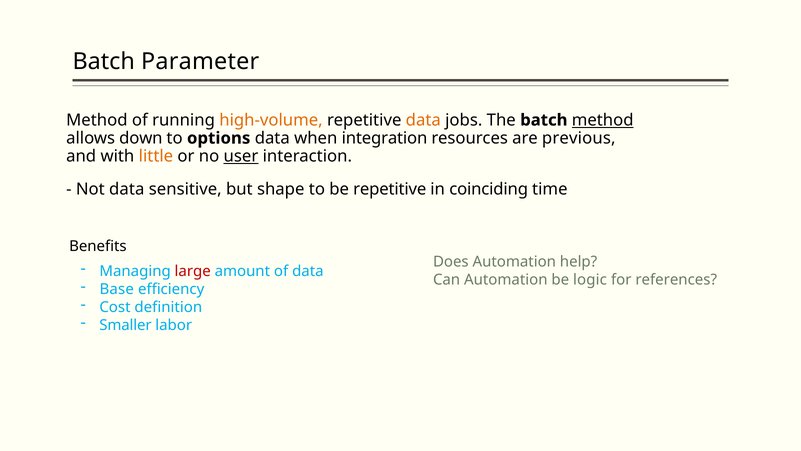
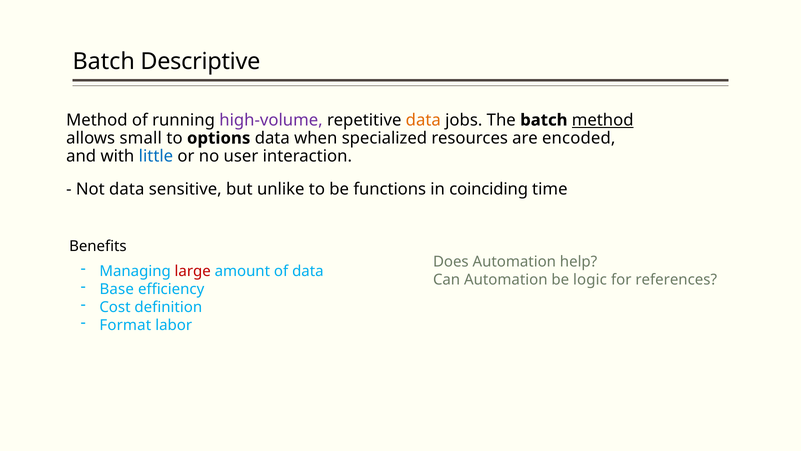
Parameter: Parameter -> Descriptive
high-volume colour: orange -> purple
down: down -> small
integration: integration -> specialized
previous: previous -> encoded
little colour: orange -> blue
user underline: present -> none
shape: shape -> unlike
be repetitive: repetitive -> functions
Smaller: Smaller -> Format
